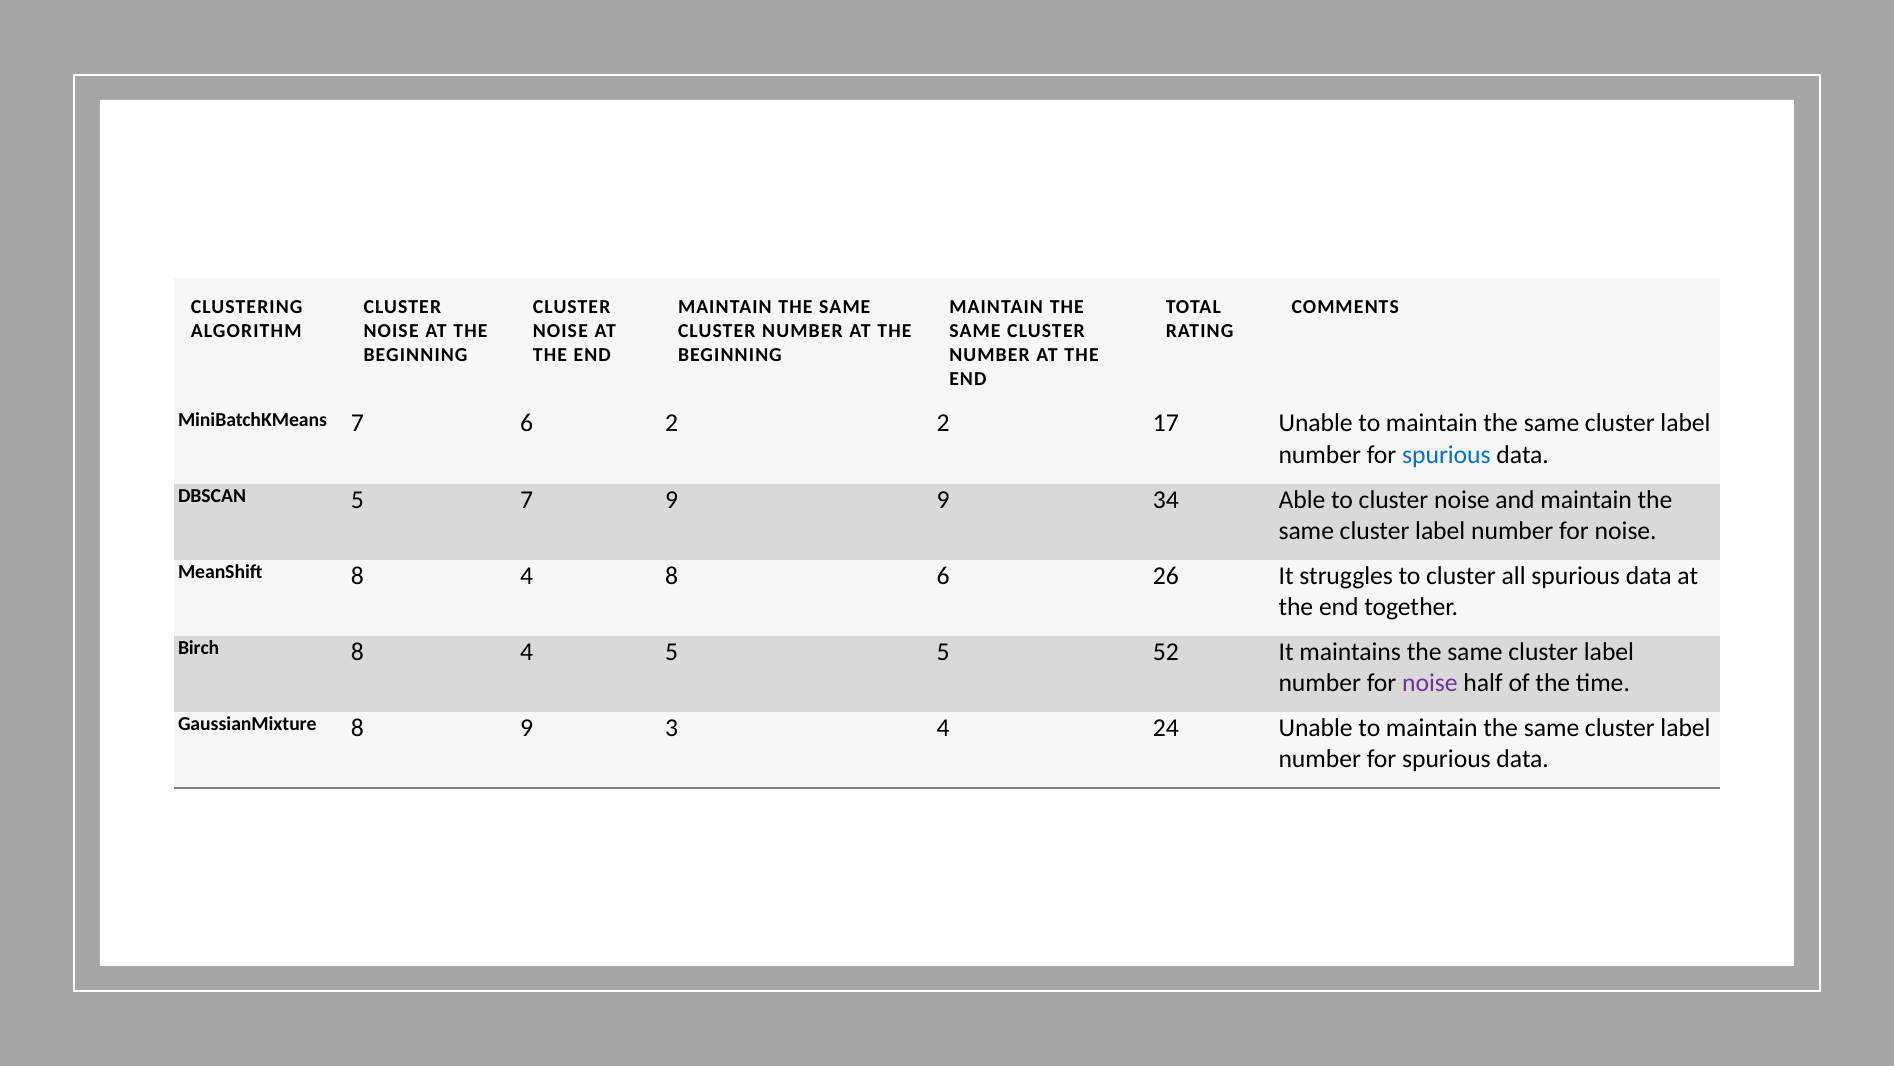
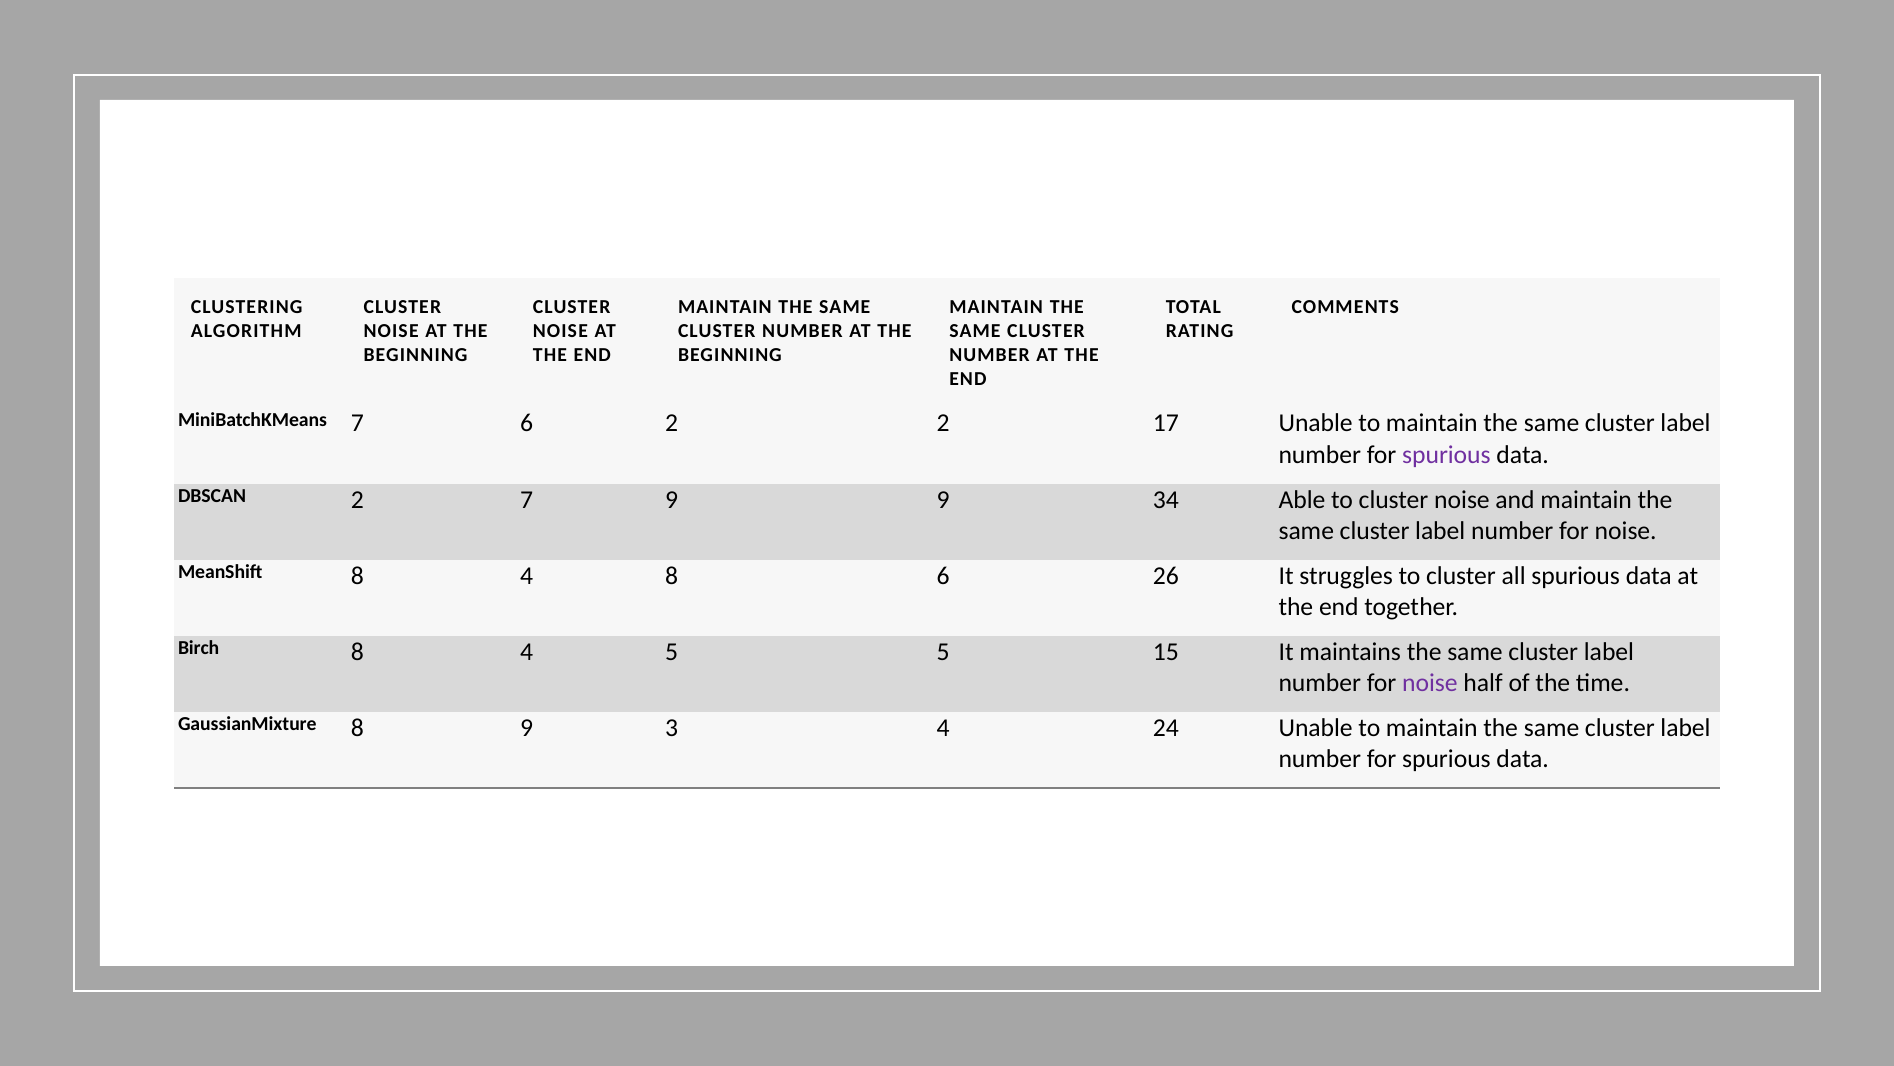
spurious at (1446, 455) colour: blue -> purple
DBSCAN 5: 5 -> 2
52: 52 -> 15
